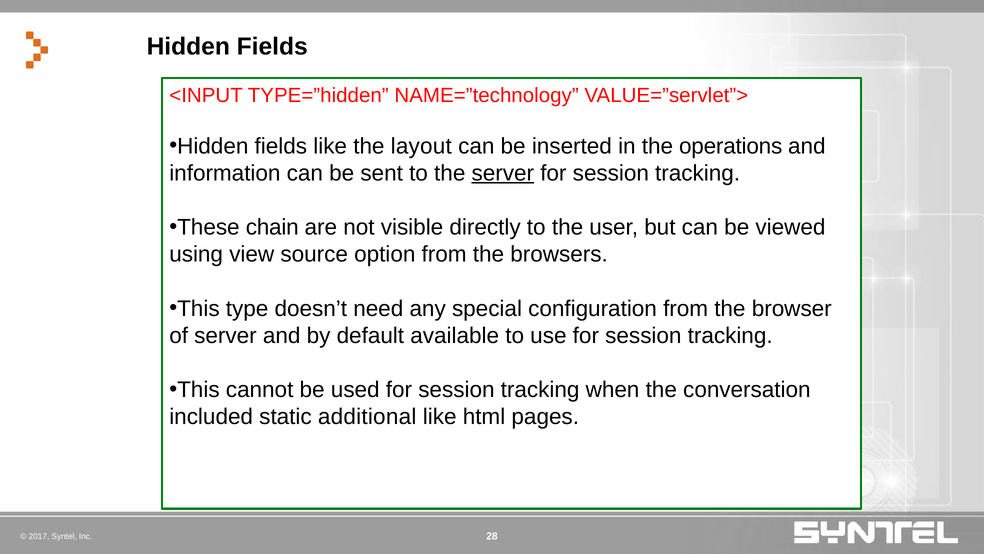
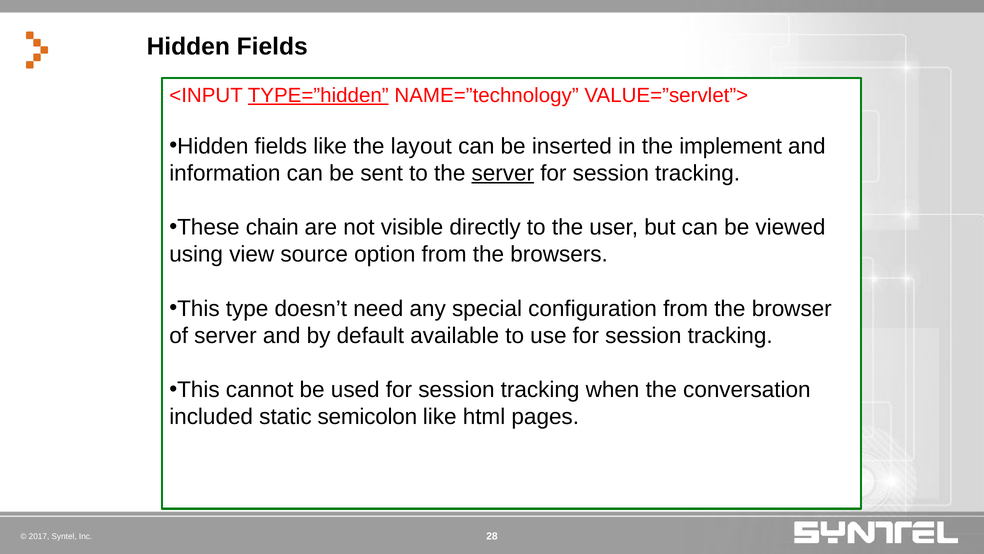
TYPE=”hidden underline: none -> present
operations: operations -> implement
additional: additional -> semicolon
